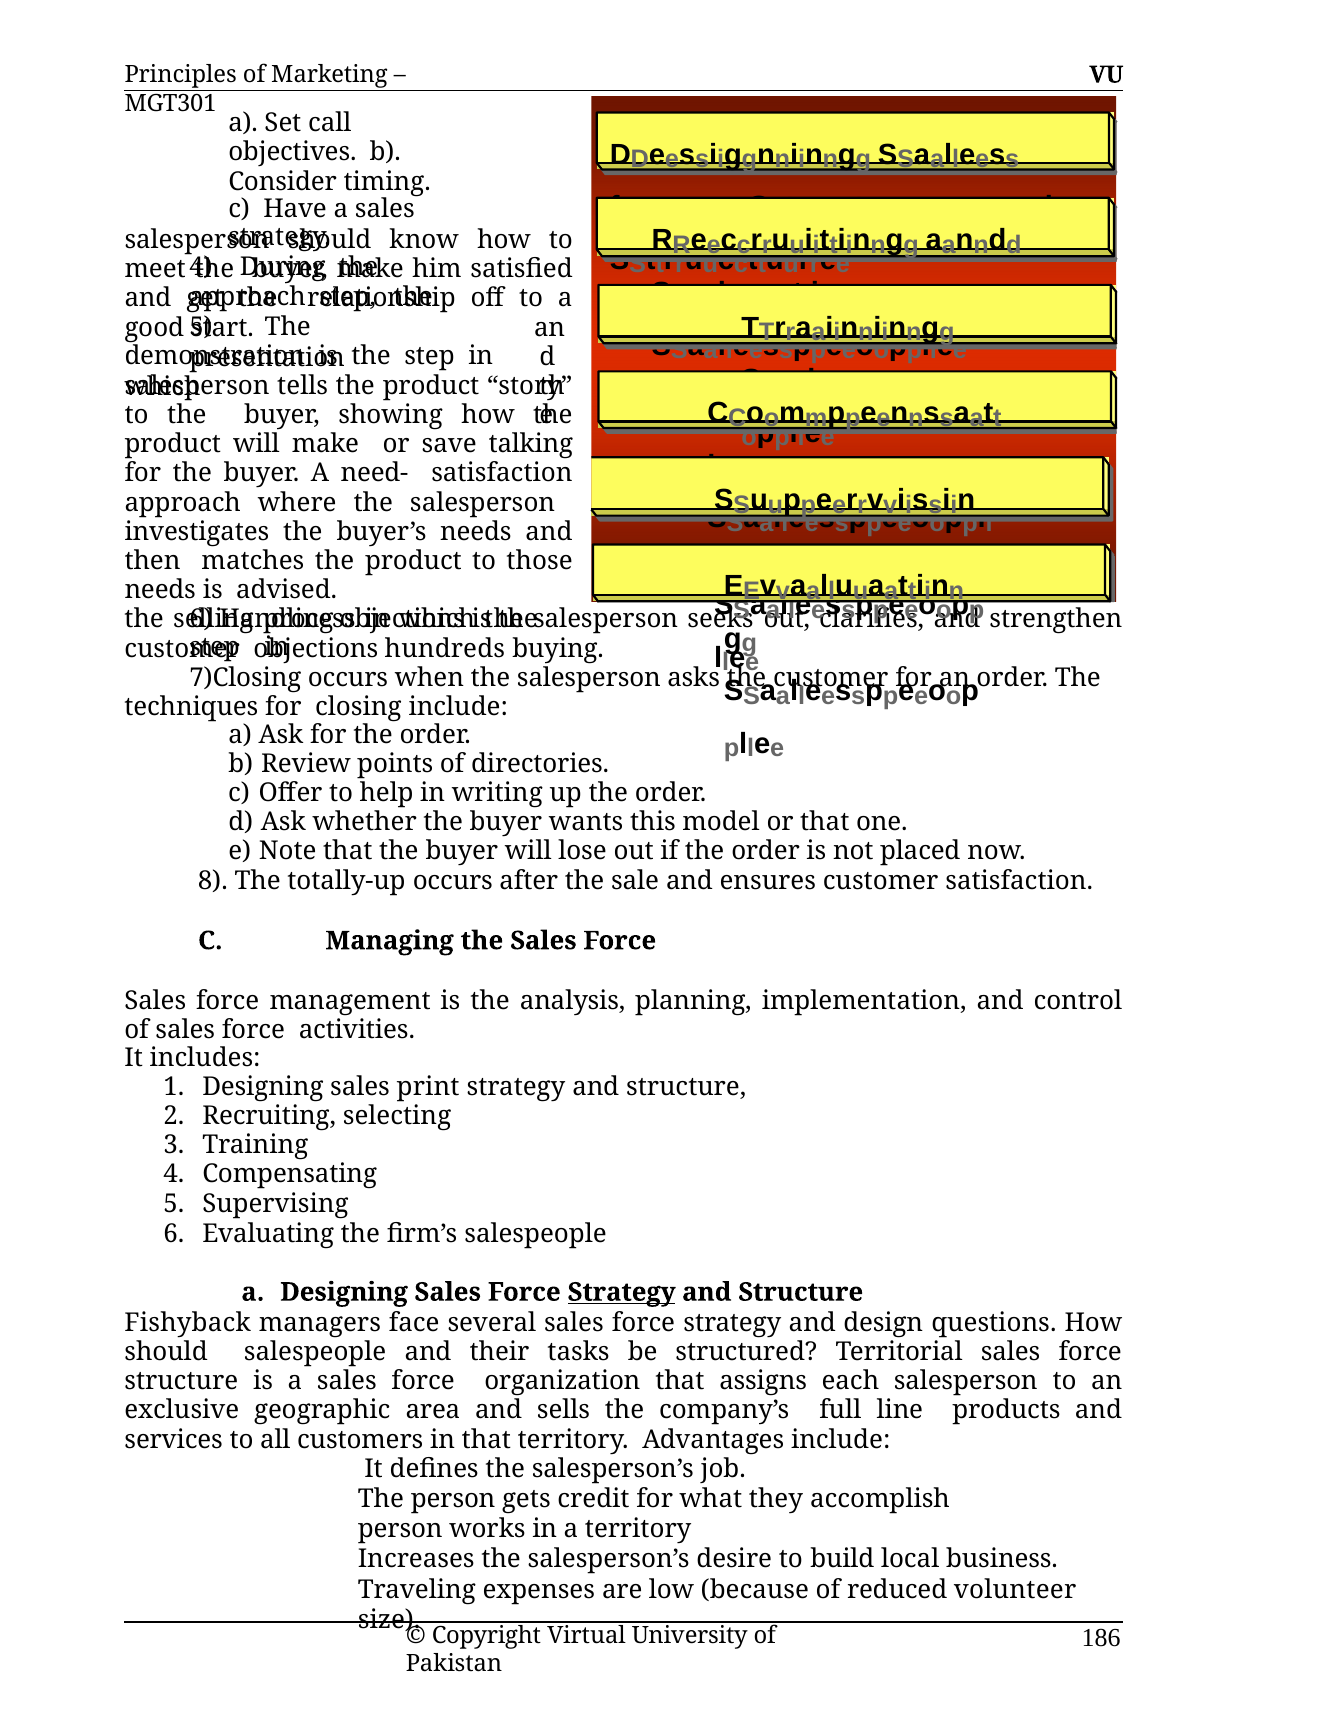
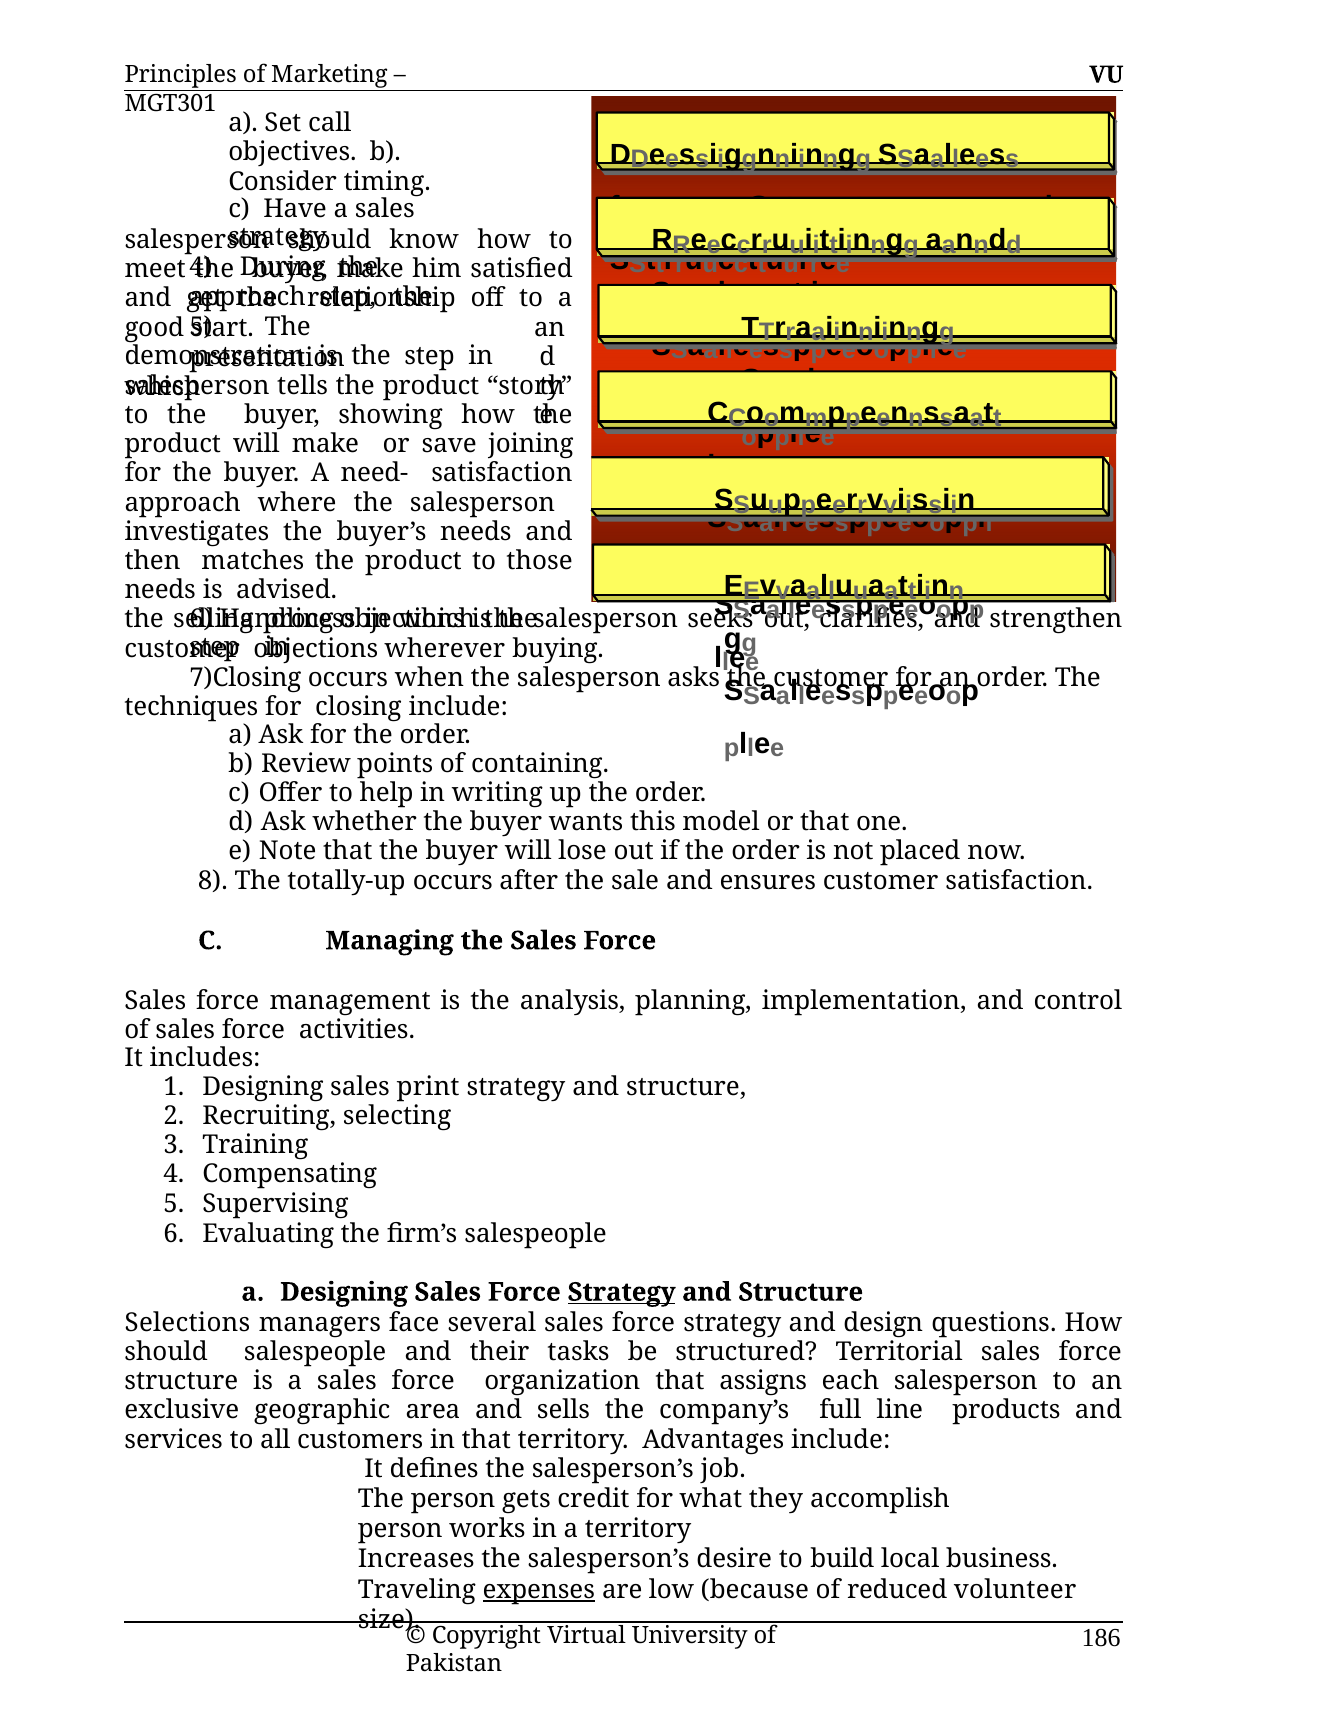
talking: talking -> joining
hundreds: hundreds -> wherever
directories: directories -> containing
Fishyback: Fishyback -> Selections
expenses underline: none -> present
